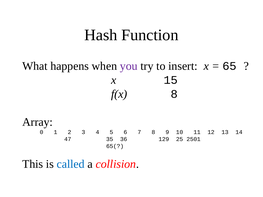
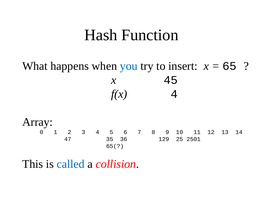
you colour: purple -> blue
15: 15 -> 45
f(x 8: 8 -> 4
